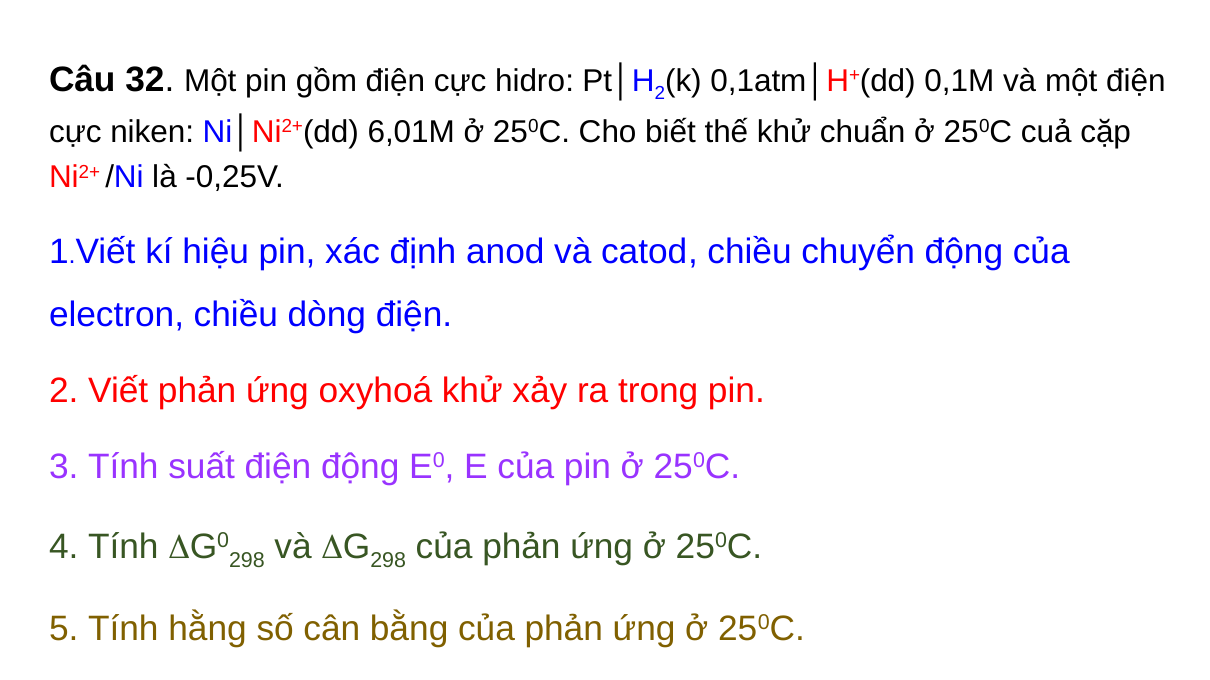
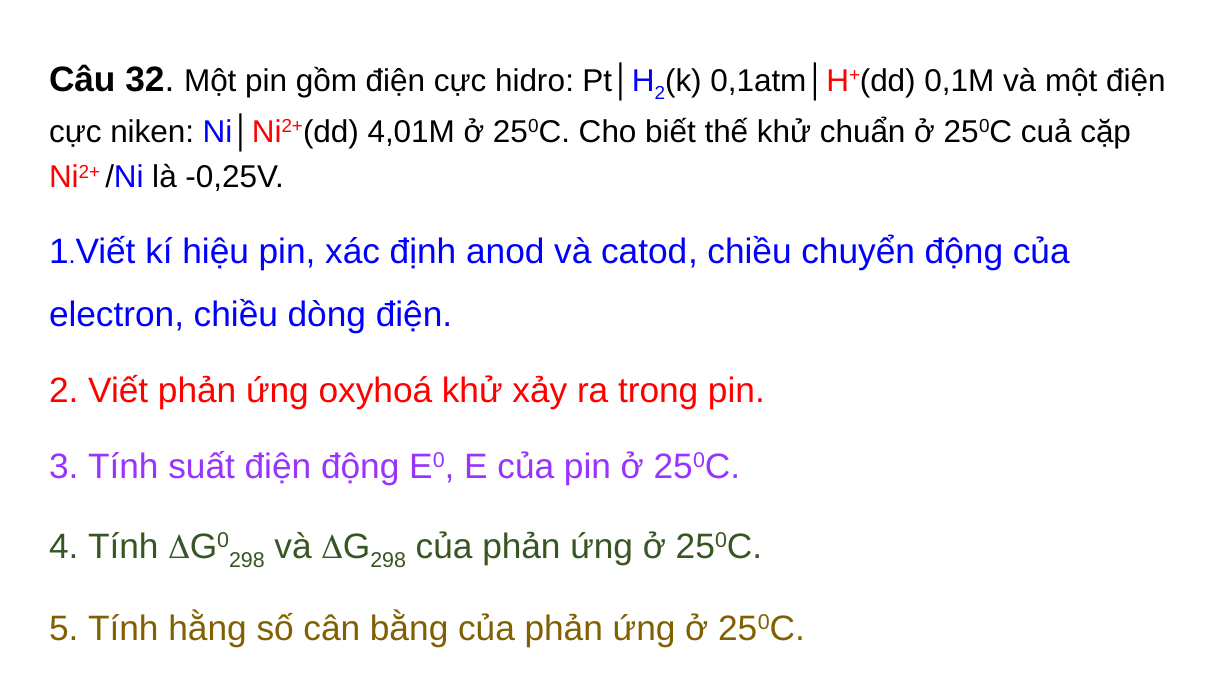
6,01M: 6,01M -> 4,01M
